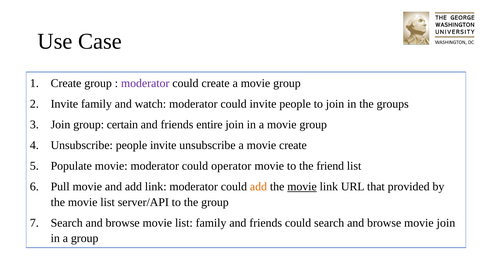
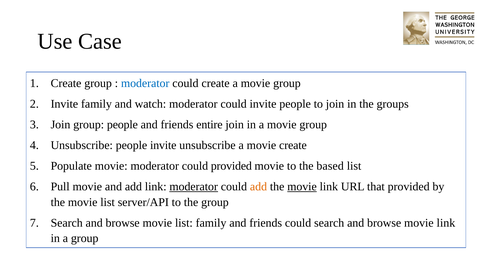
moderator at (145, 83) colour: purple -> blue
group certain: certain -> people
could operator: operator -> provided
friend: friend -> based
moderator at (194, 186) underline: none -> present
browse movie join: join -> link
